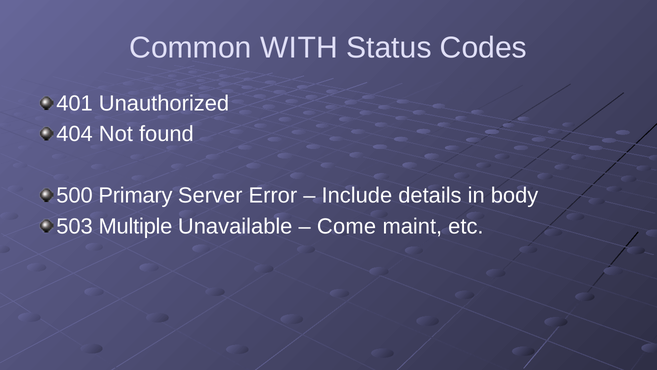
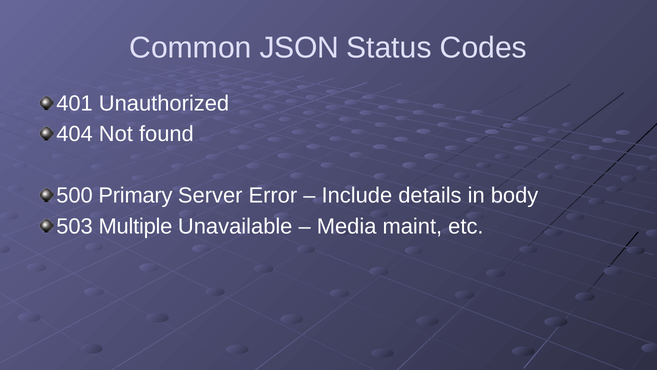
WITH: WITH -> JSON
Come: Come -> Media
